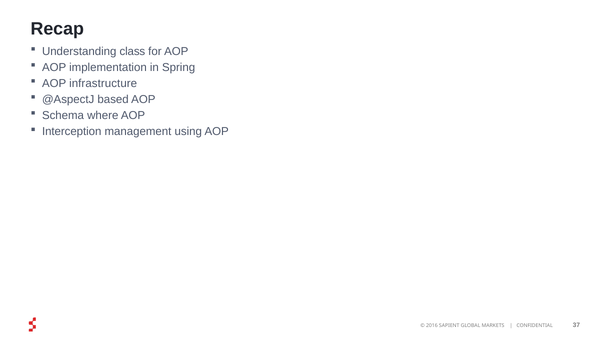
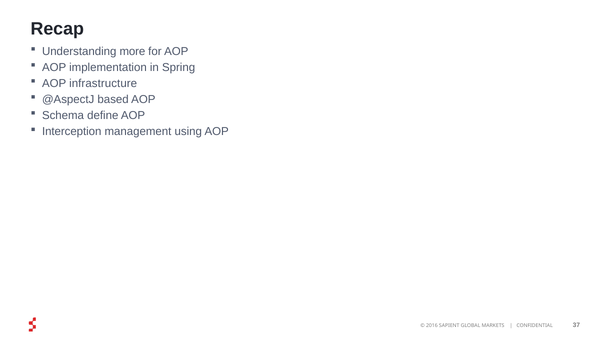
class: class -> more
where: where -> define
